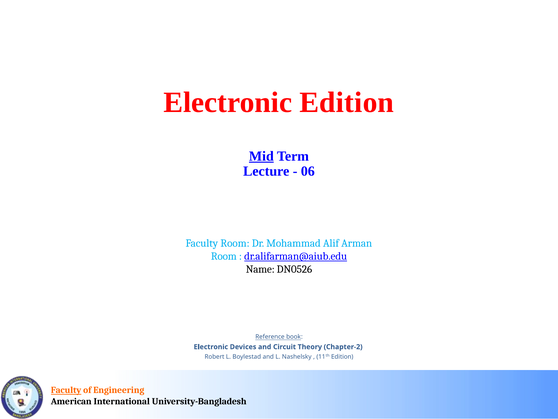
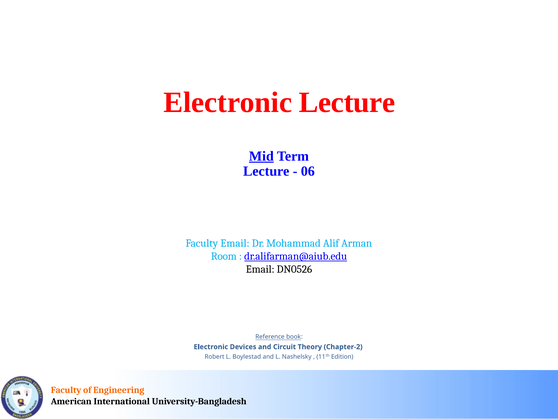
Electronic Edition: Edition -> Lecture
Faculty Room: Room -> Email
Name at (260, 269): Name -> Email
Faculty at (66, 390) underline: present -> none
